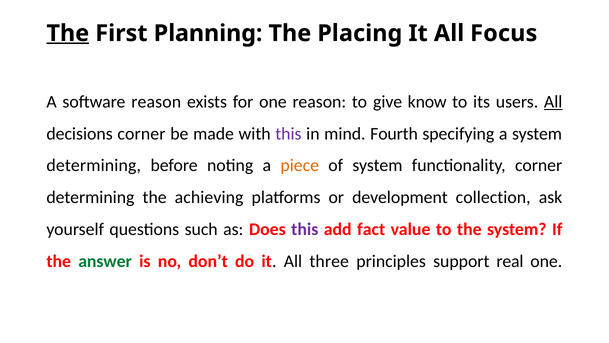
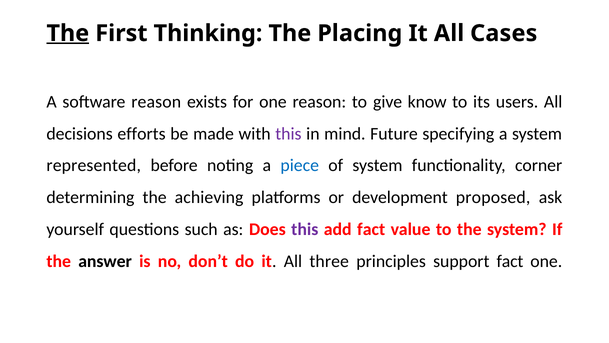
Planning: Planning -> Thinking
Focus: Focus -> Cases
All at (553, 102) underline: present -> none
decisions corner: corner -> efforts
Fourth: Fourth -> Future
determining at (94, 165): determining -> represented
piece colour: orange -> blue
collection: collection -> proposed
answer colour: green -> black
support real: real -> fact
